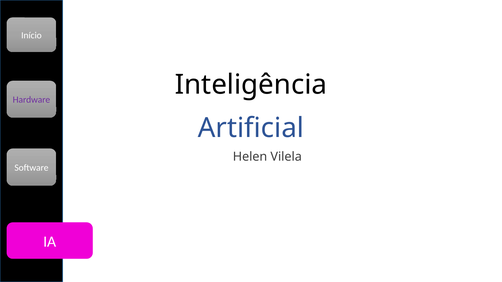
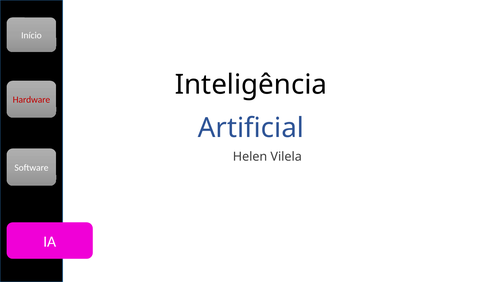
Hardware colour: purple -> red
